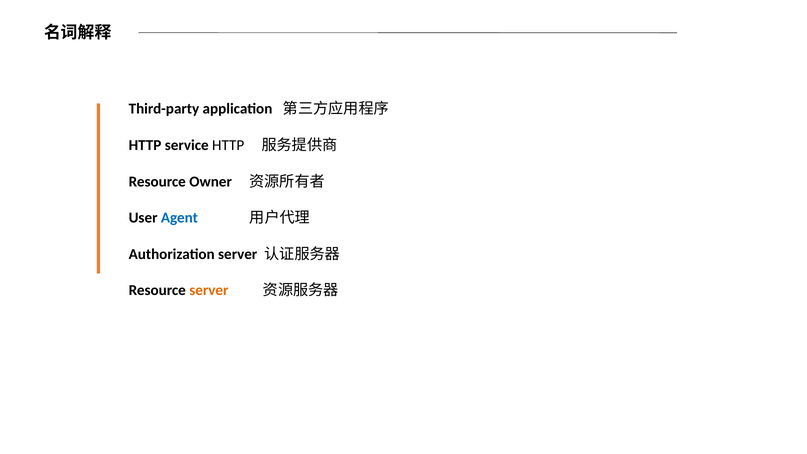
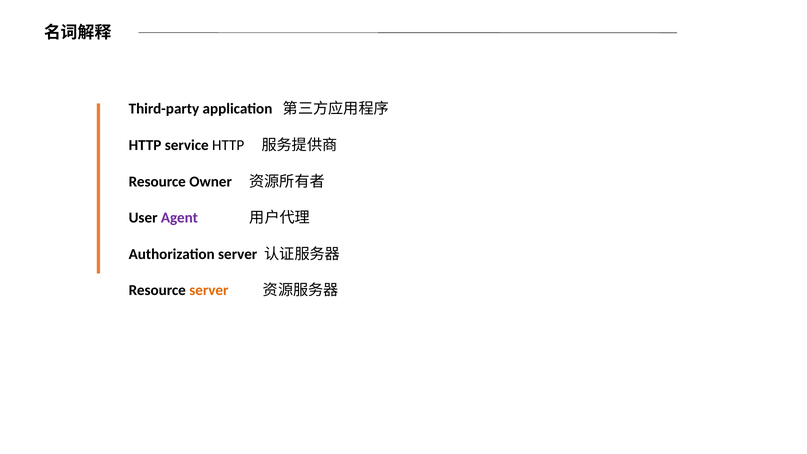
Agent colour: blue -> purple
